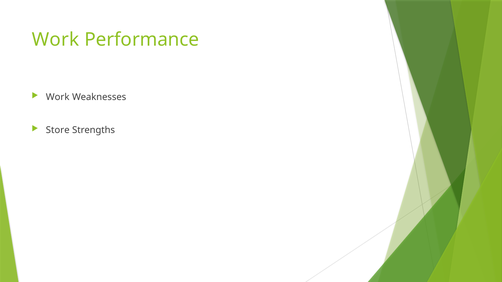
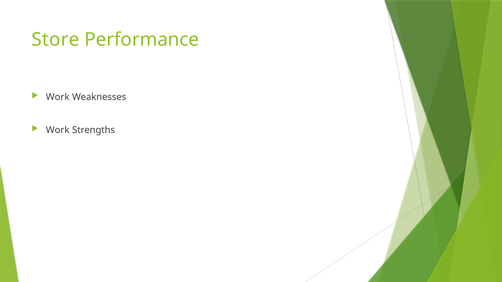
Work at (55, 40): Work -> Store
Store at (58, 130): Store -> Work
